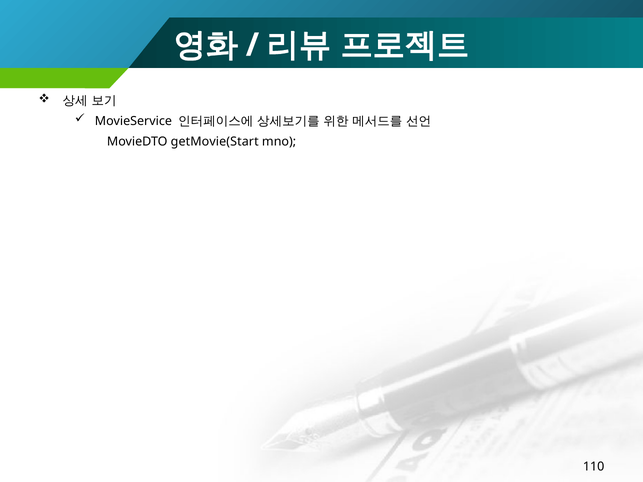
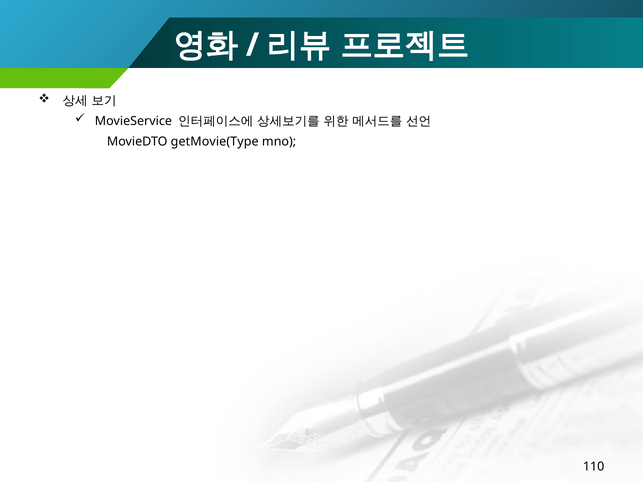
getMovie(Start: getMovie(Start -> getMovie(Type
